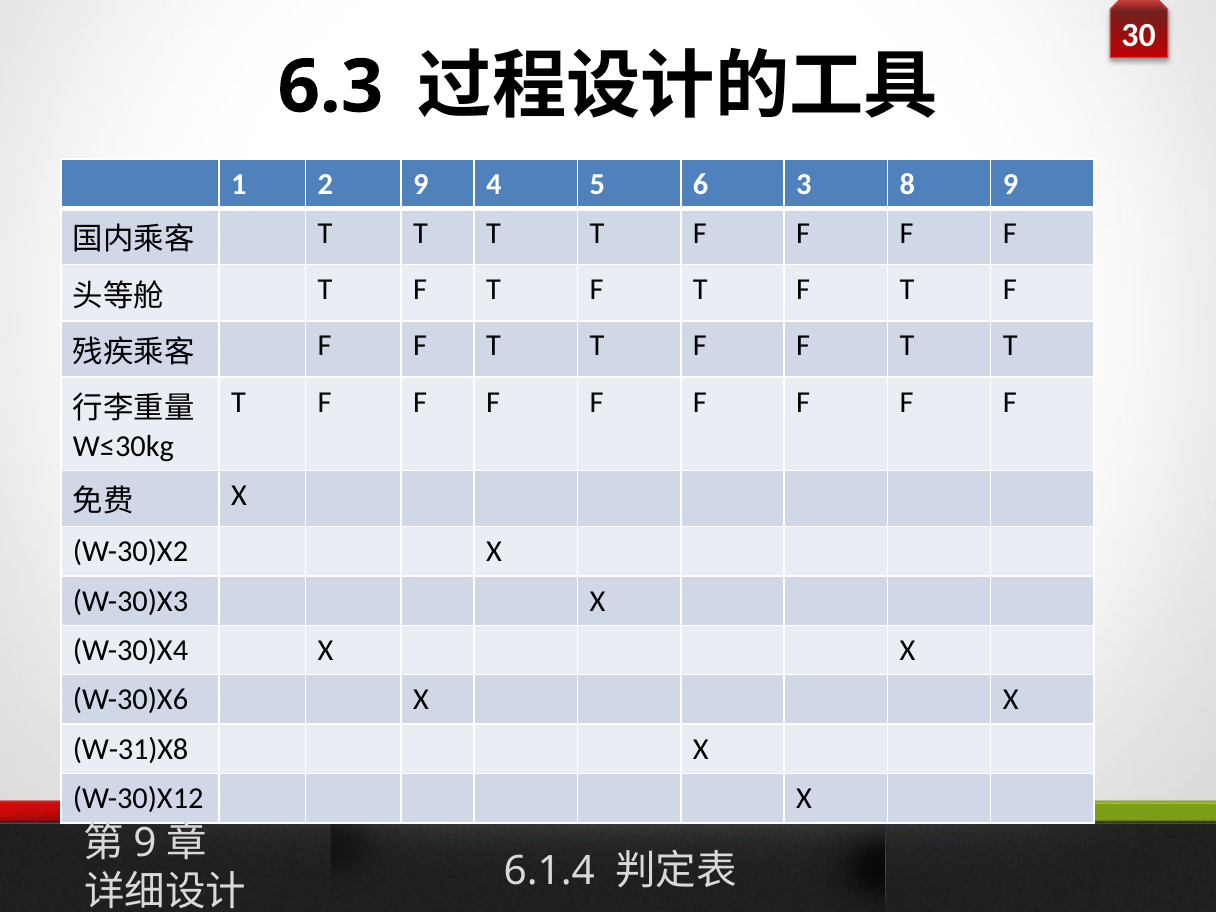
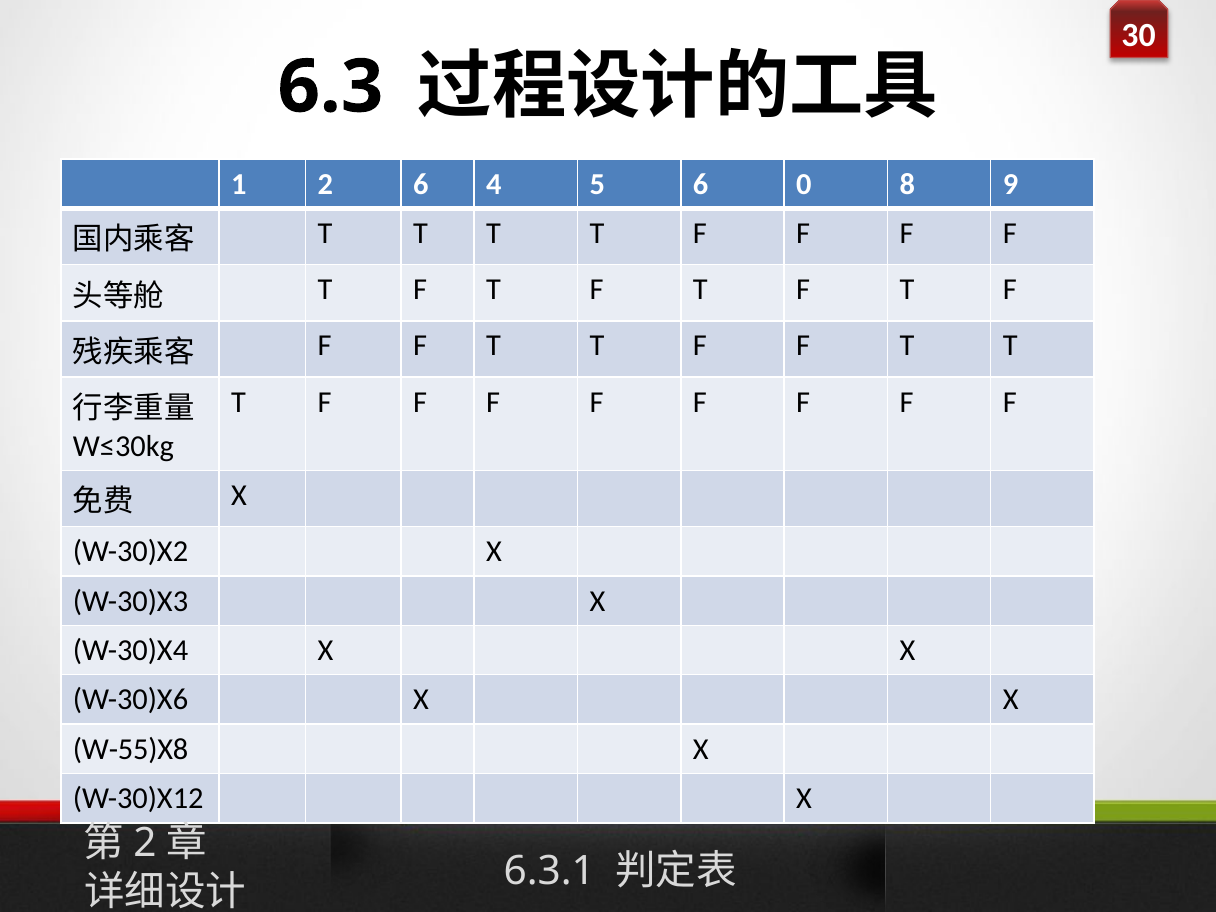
2 9: 9 -> 6
3: 3 -> 0
W-31)X8: W-31)X8 -> W-55)X8
9 at (145, 843): 9 -> 2
6.1.4: 6.1.4 -> 6.3.1
